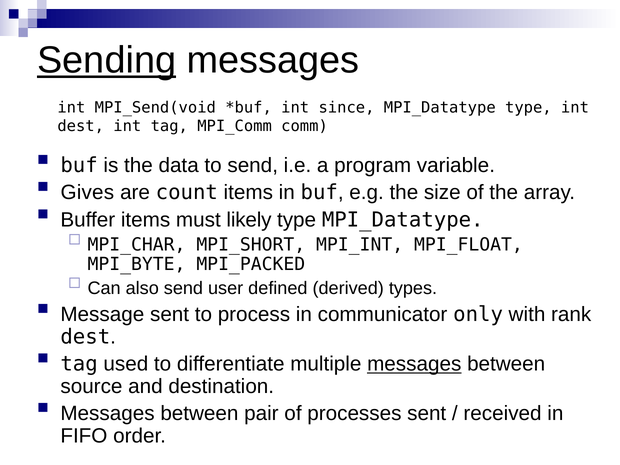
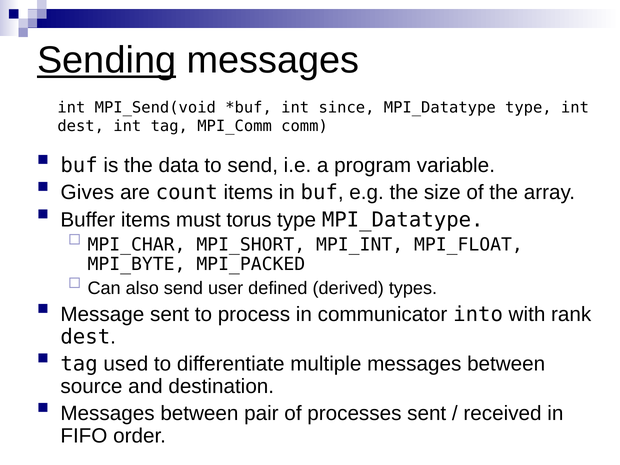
likely: likely -> torus
only: only -> into
messages at (414, 364) underline: present -> none
